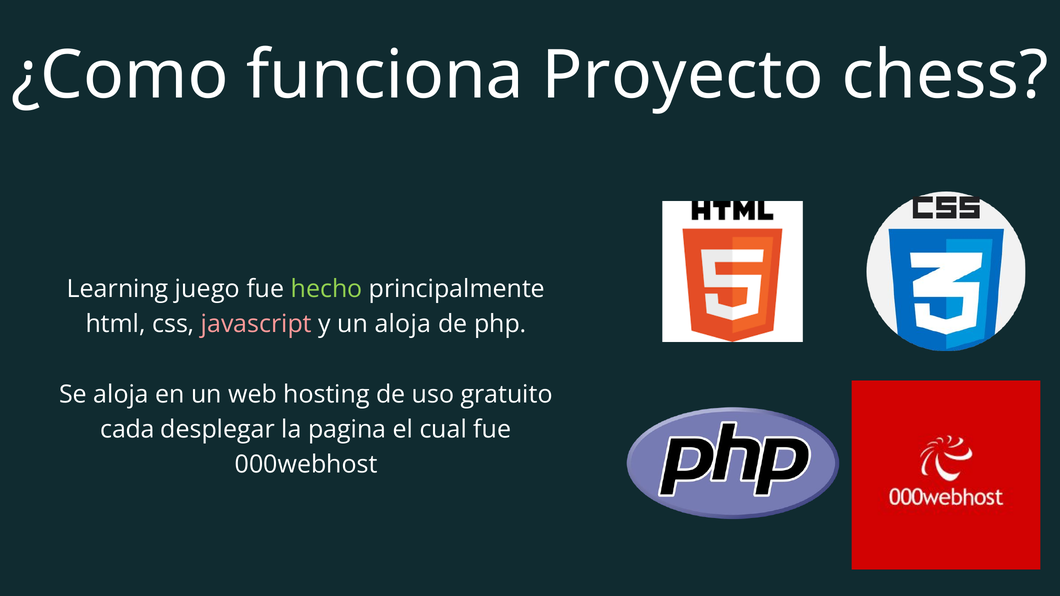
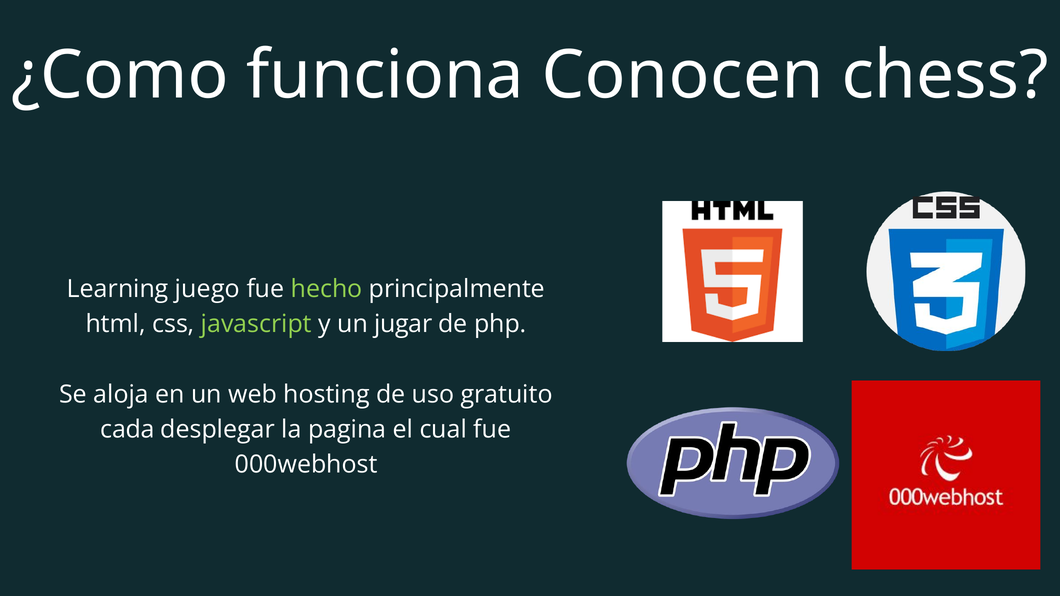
Proyecto: Proyecto -> Conocen
javascript colour: pink -> light green
un aloja: aloja -> jugar
